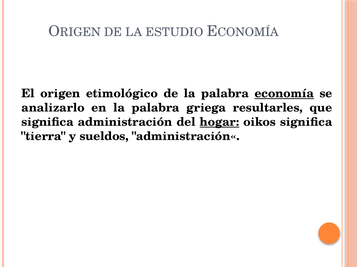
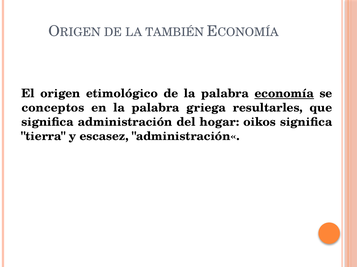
ESTUDIO: ESTUDIO -> TAMBIÉN
analizarlo: analizarlo -> conceptos
hogar underline: present -> none
sueldos: sueldos -> escasez
